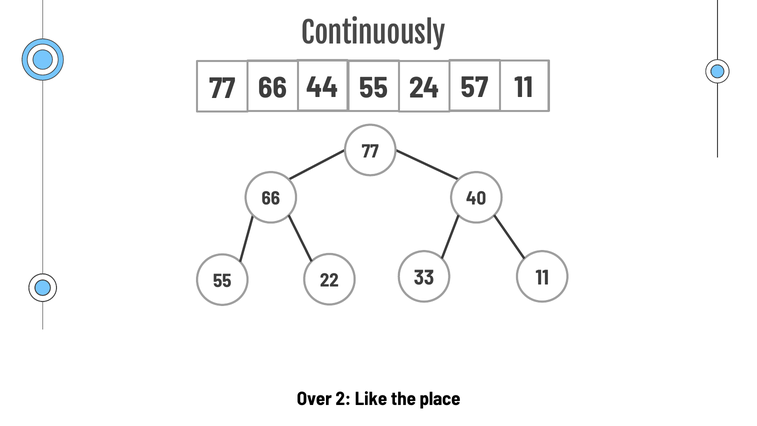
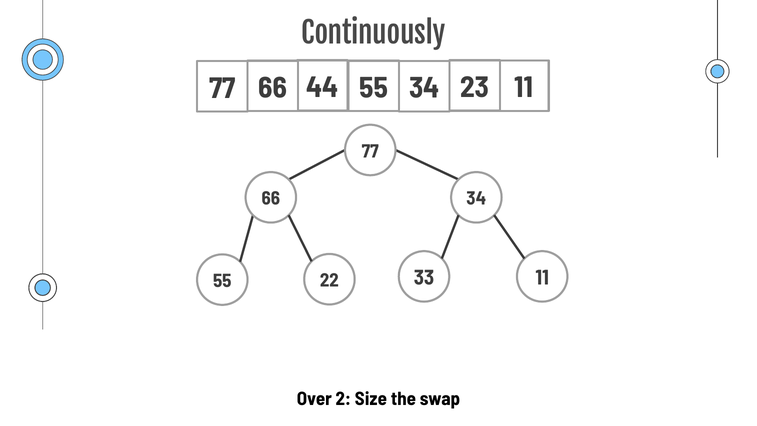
44 24: 24 -> 34
57: 57 -> 23
66 40: 40 -> 34
Like: Like -> Size
place: place -> swap
